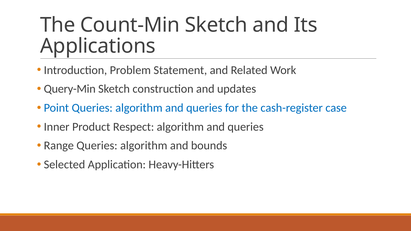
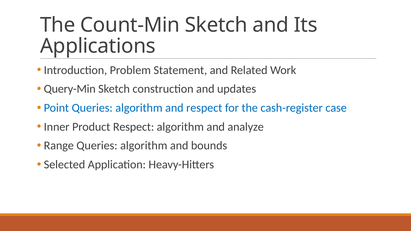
Queries algorithm and queries: queries -> respect
queries at (246, 127): queries -> analyze
